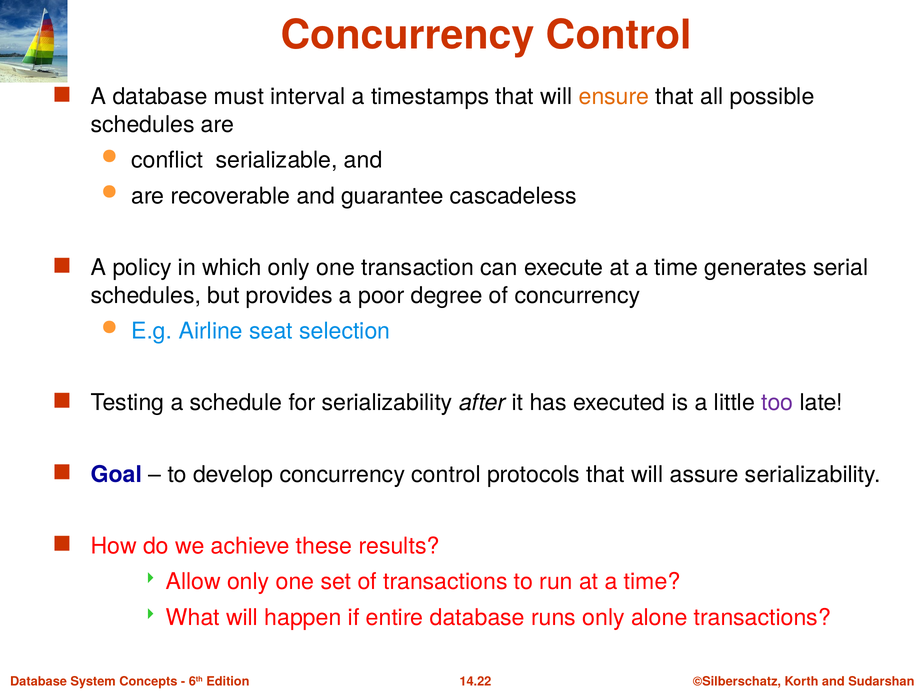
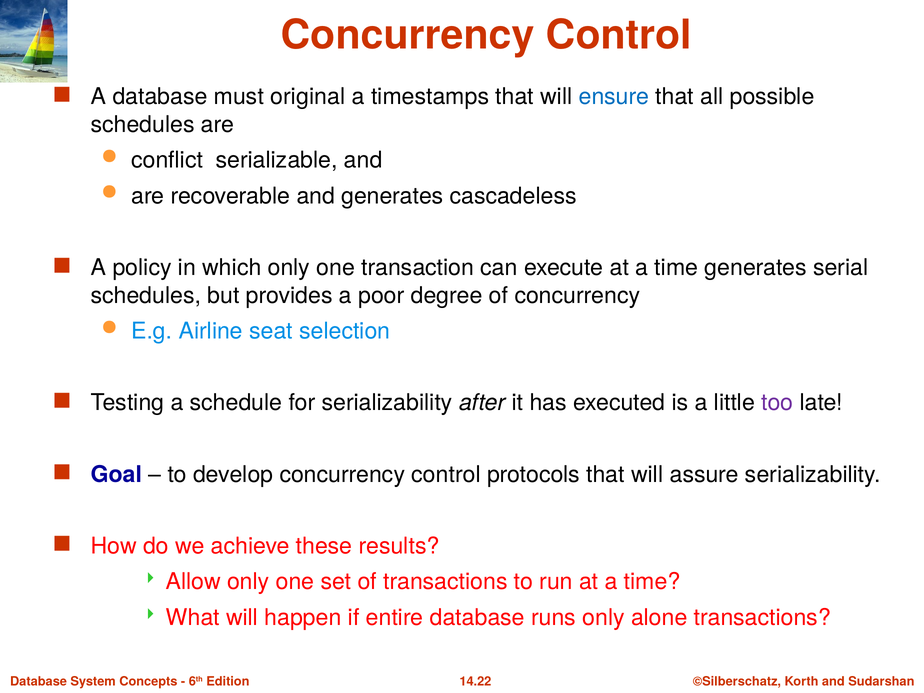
interval: interval -> original
ensure colour: orange -> blue
and guarantee: guarantee -> generates
